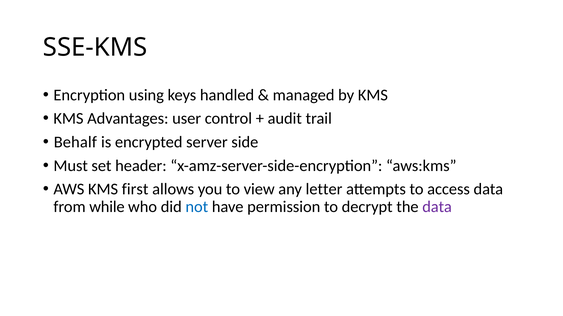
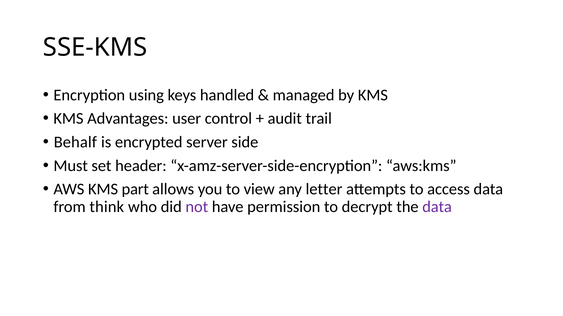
first: first -> part
while: while -> think
not colour: blue -> purple
